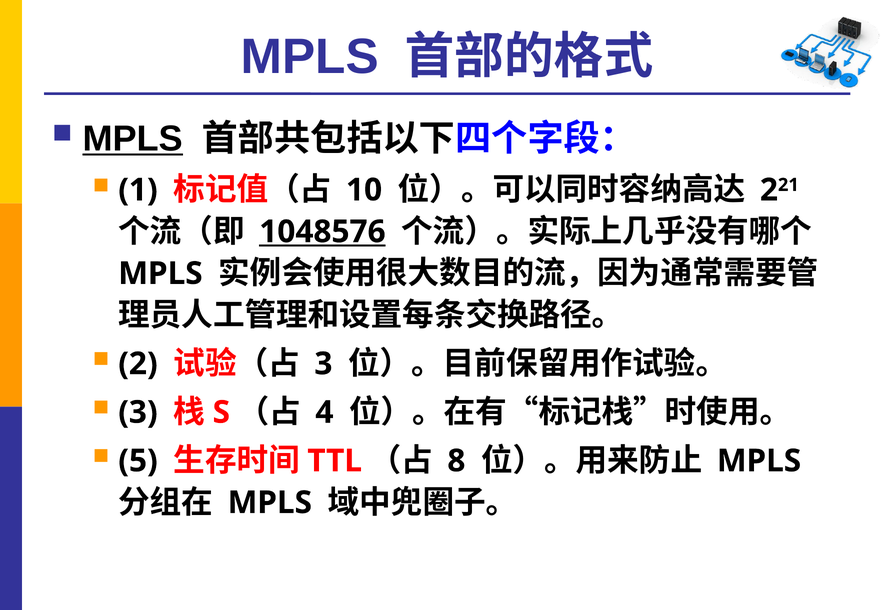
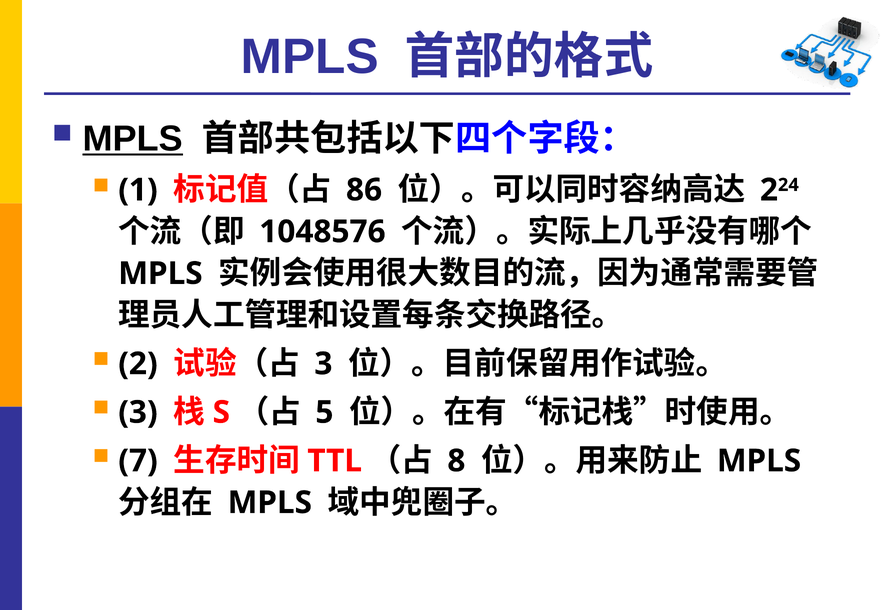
10: 10 -> 86
21: 21 -> 24
1048576 underline: present -> none
4: 4 -> 5
5: 5 -> 7
